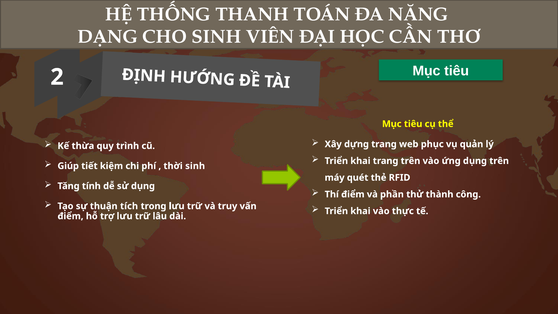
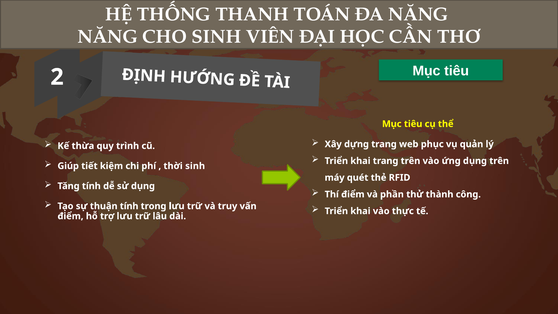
DẠNG at (108, 37): DẠNG -> NĂNG
tích at (129, 206): tích -> tính
